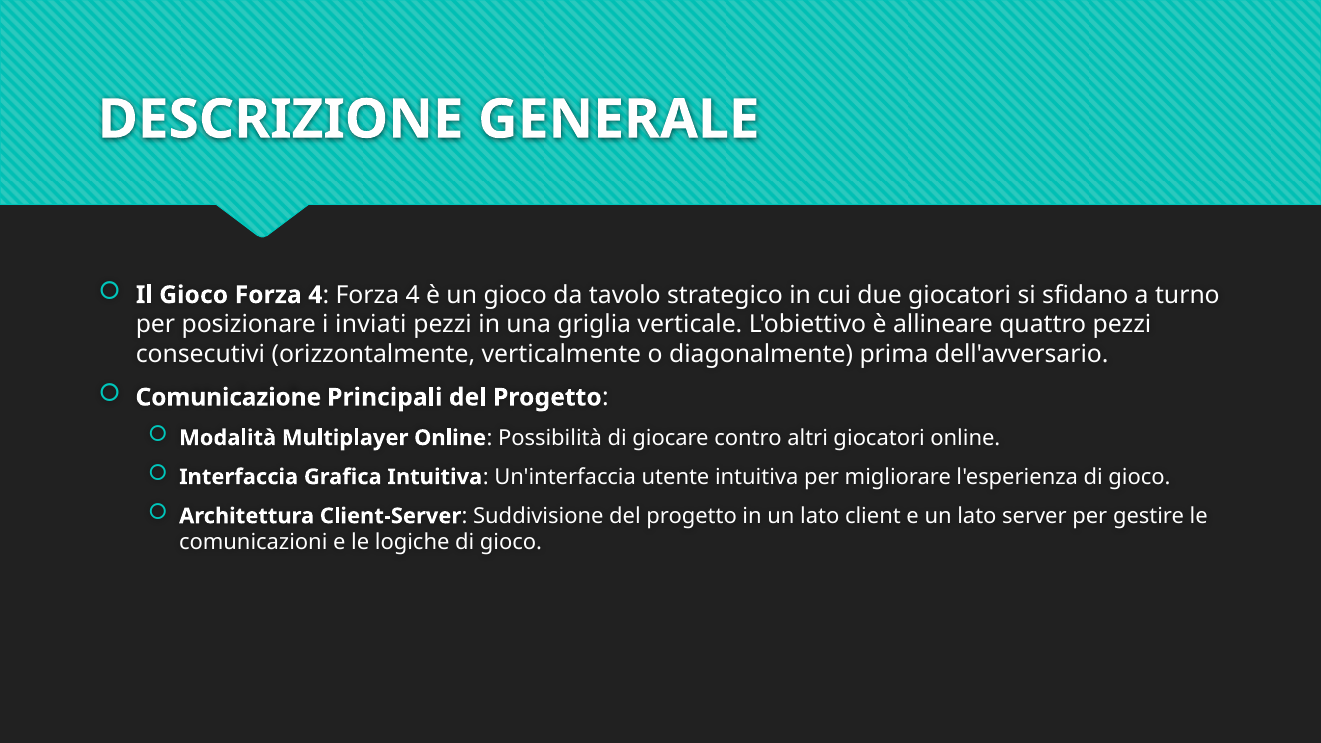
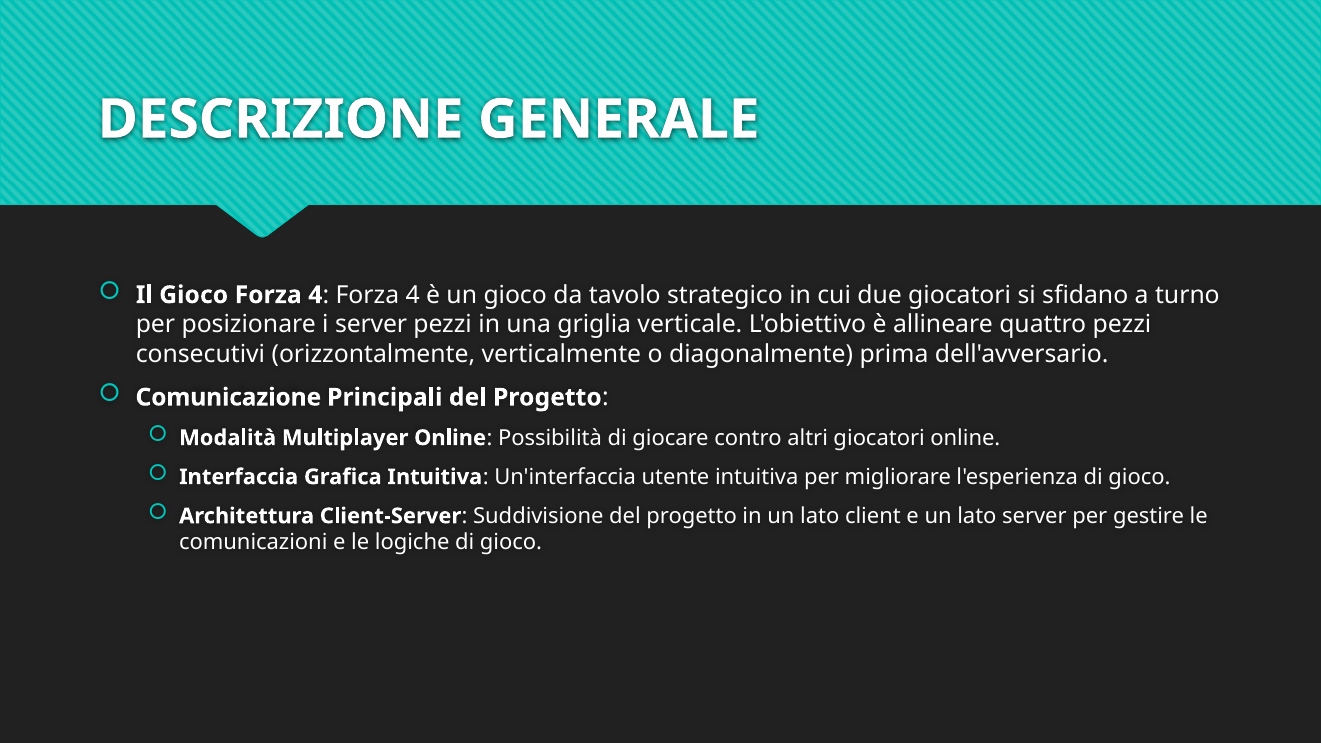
i inviati: inviati -> server
